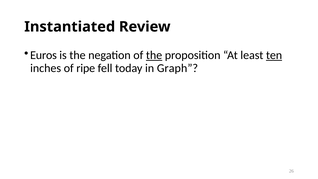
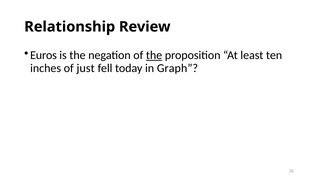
Instantiated: Instantiated -> Relationship
ten underline: present -> none
ripe: ripe -> just
